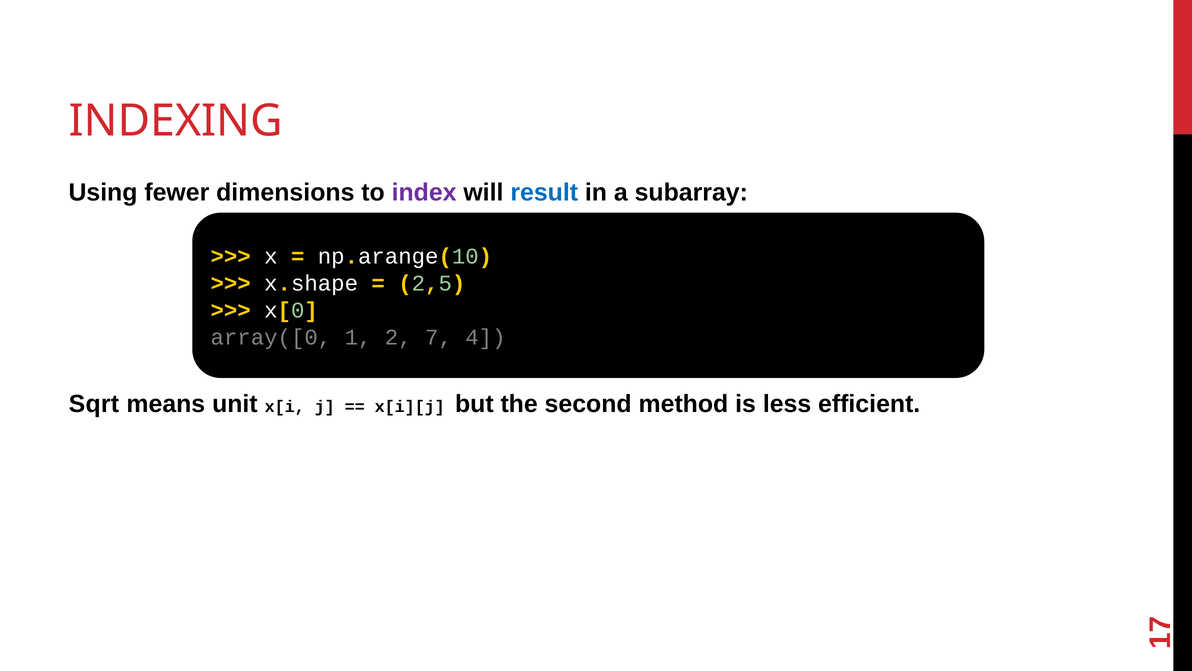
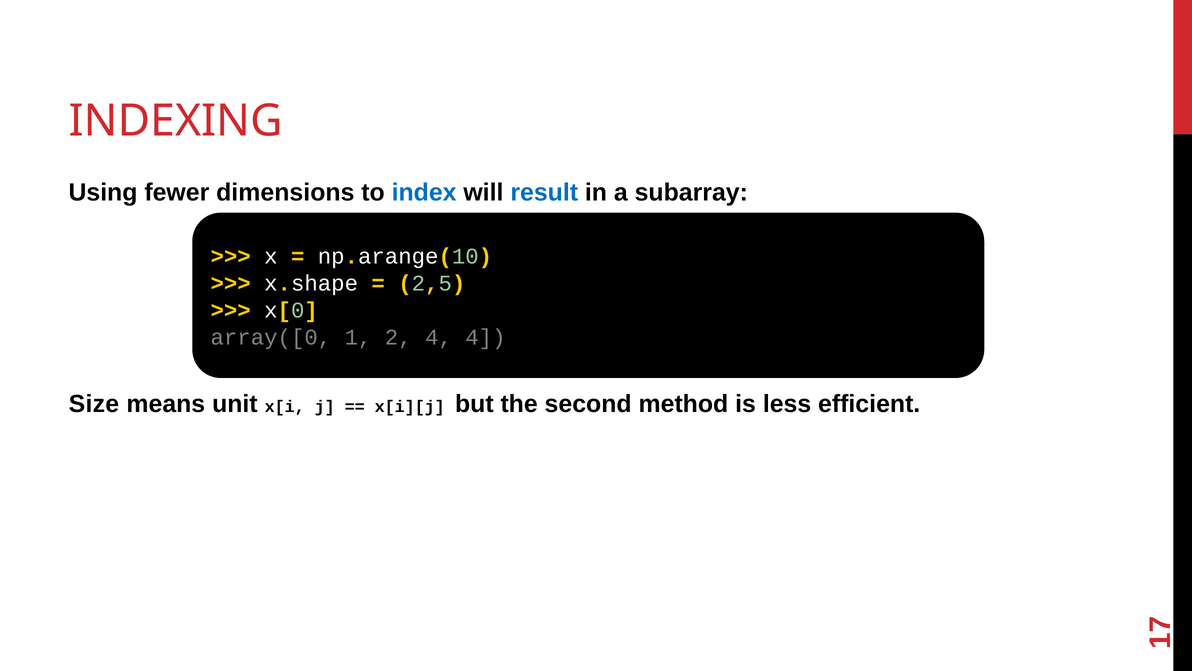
index colour: purple -> blue
2 7: 7 -> 4
Sqrt: Sqrt -> Size
